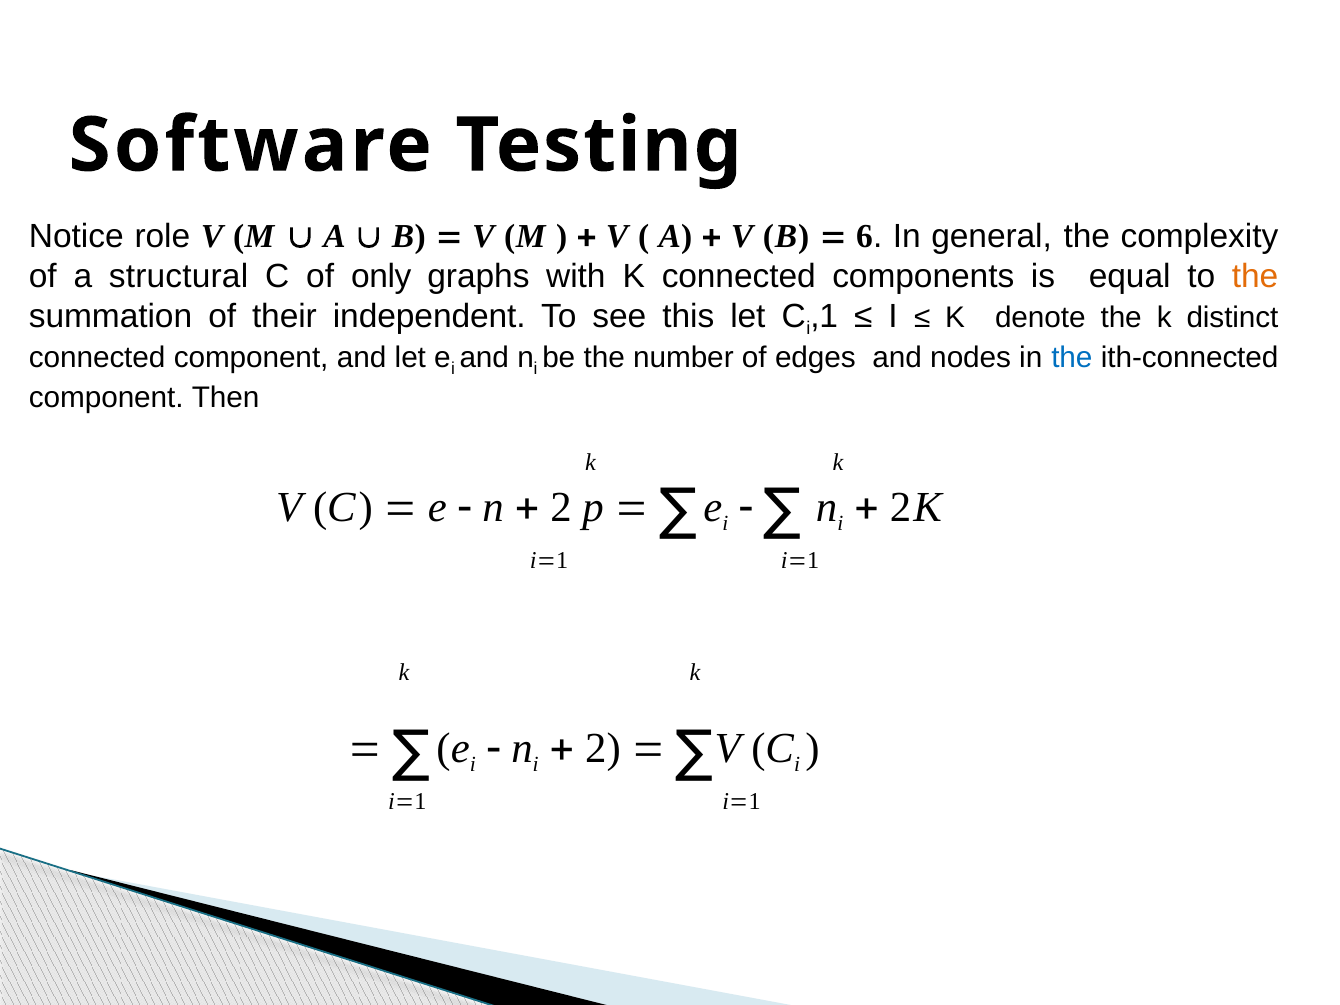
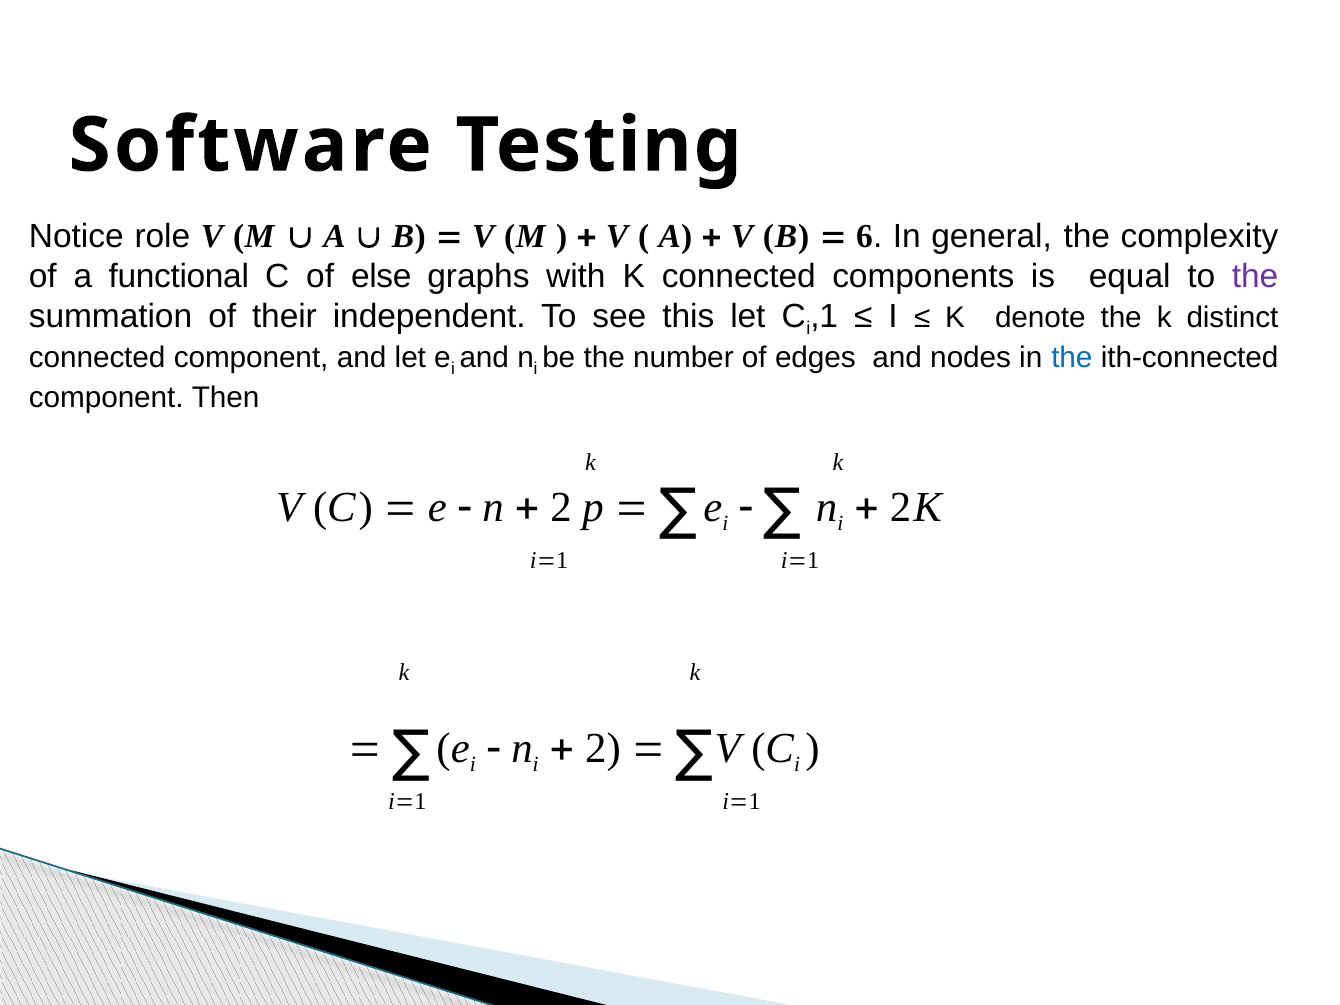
structural: structural -> functional
only: only -> else
the at (1255, 277) colour: orange -> purple
